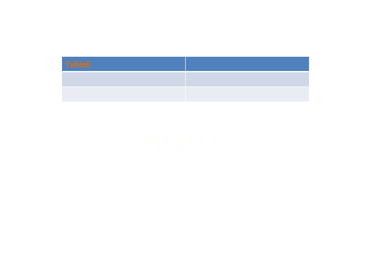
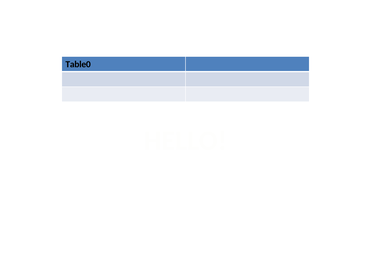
Table0 colour: orange -> black
